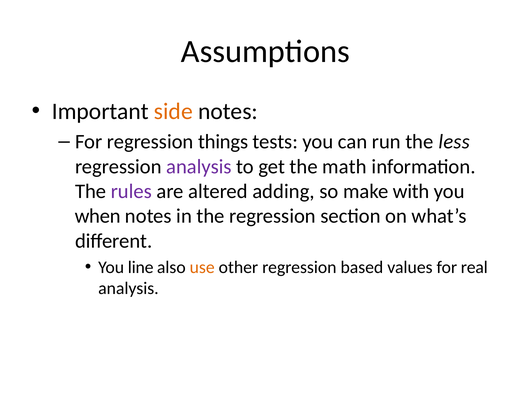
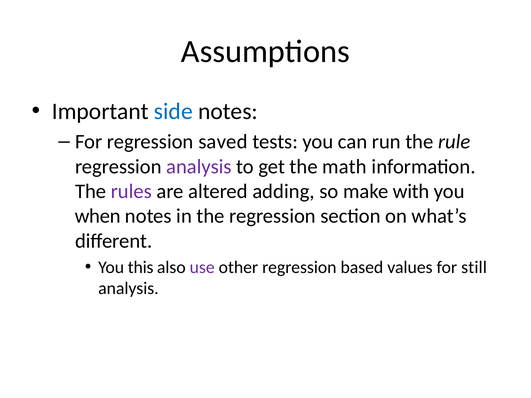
side colour: orange -> blue
things: things -> saved
less: less -> rule
line: line -> this
use colour: orange -> purple
real: real -> still
